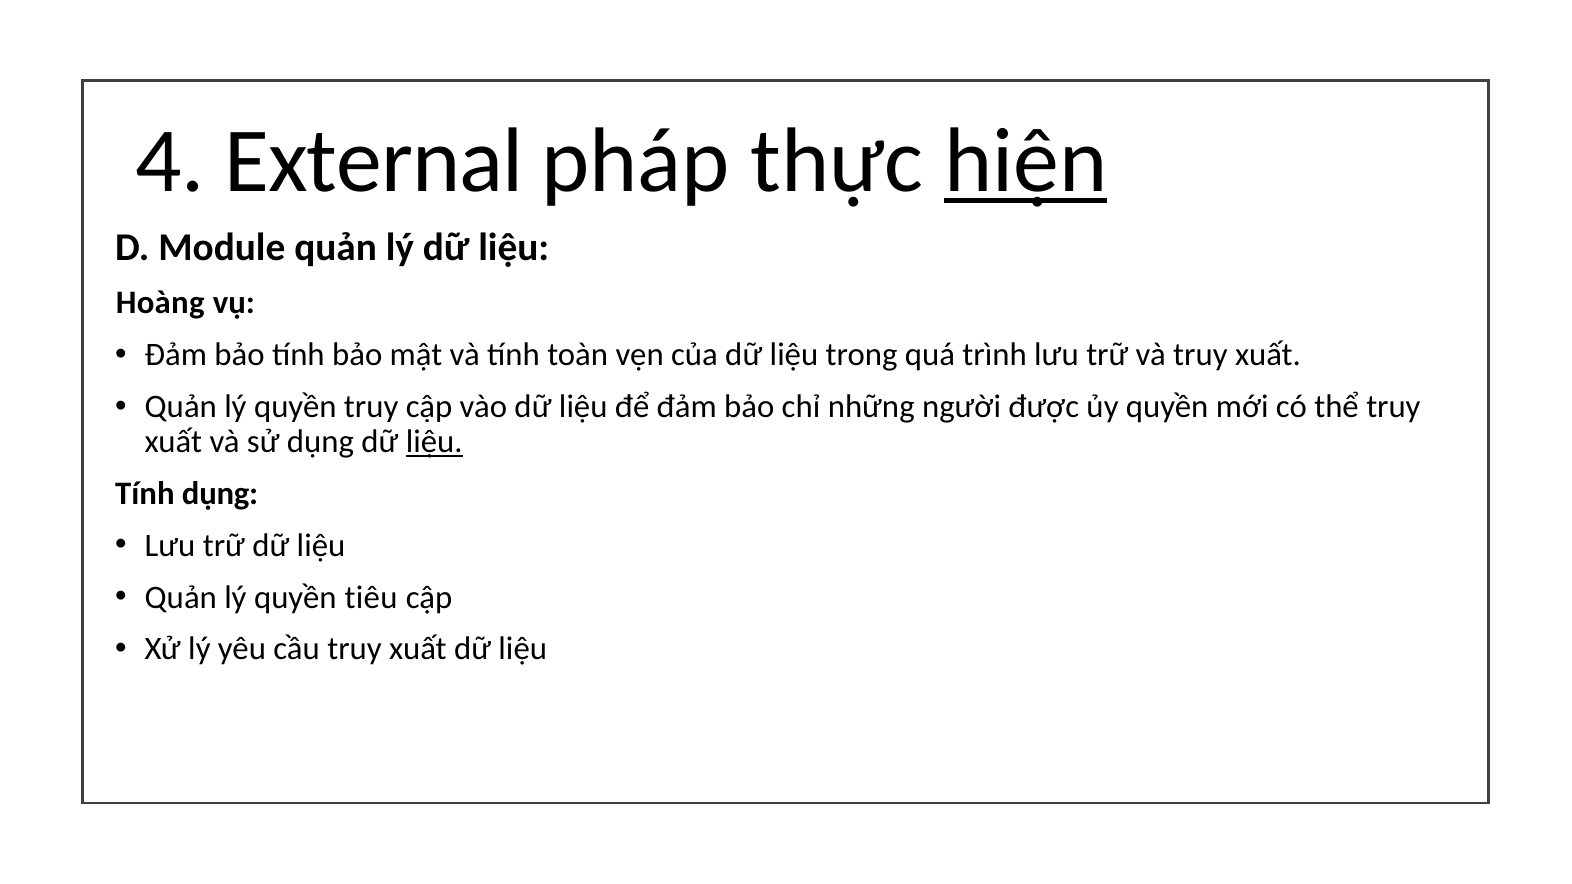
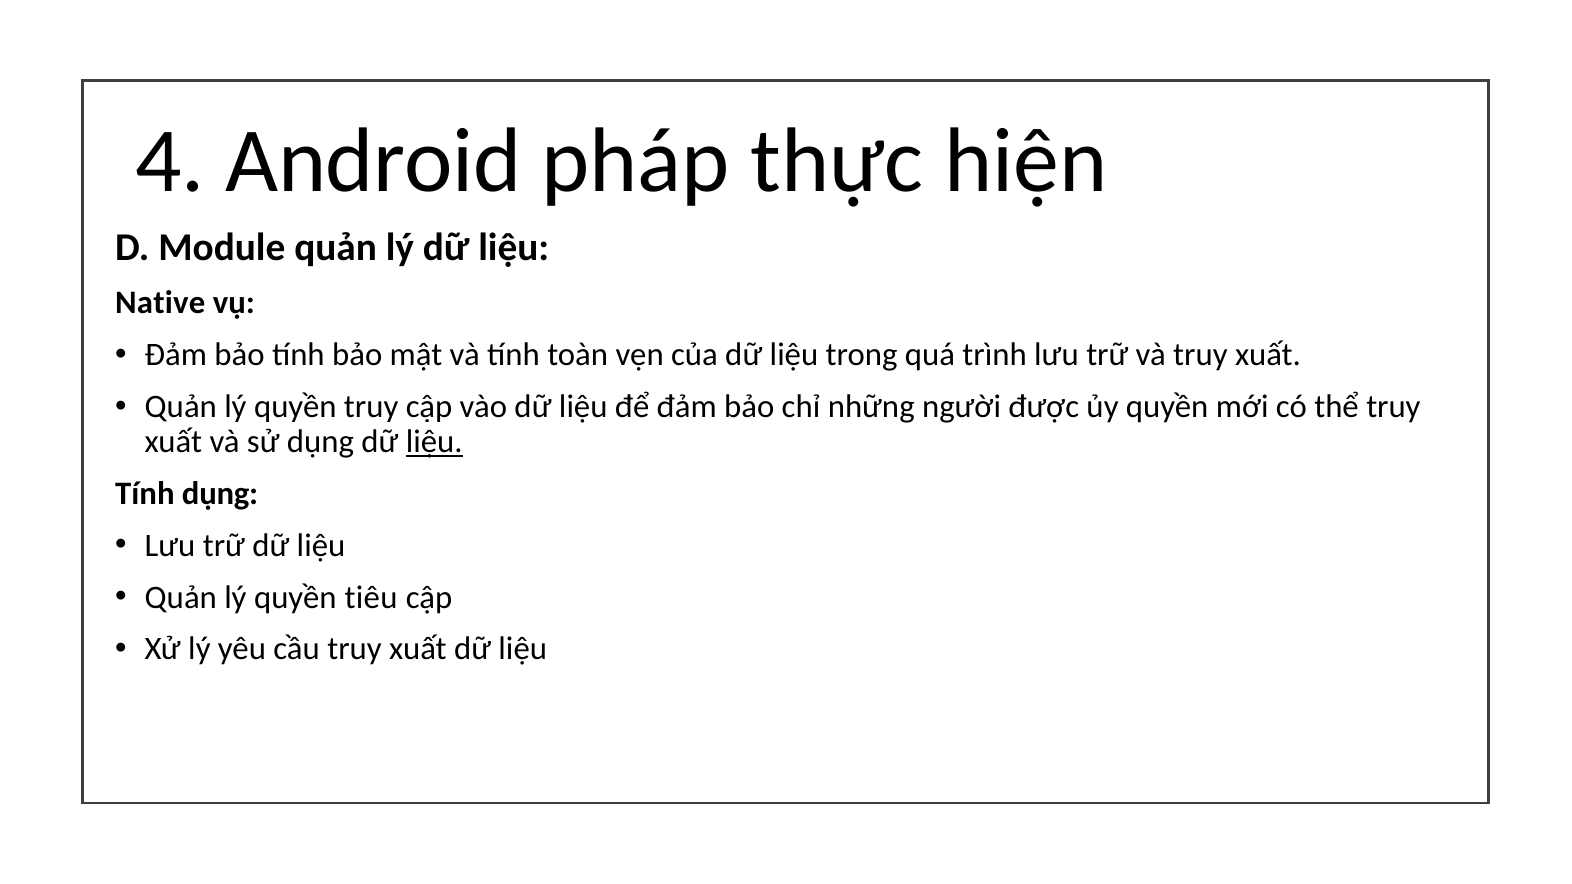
External: External -> Android
hiện underline: present -> none
Hoàng: Hoàng -> Native
